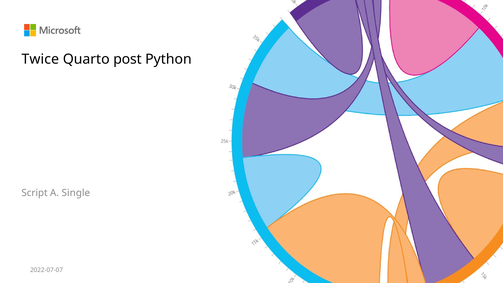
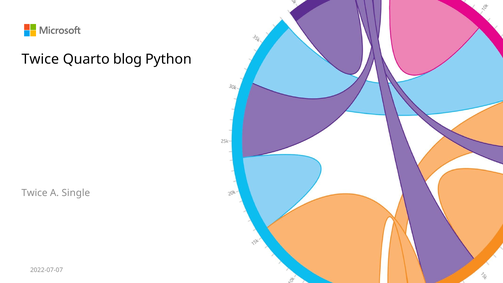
post: post -> blog
Script at (35, 193): Script -> Twice
